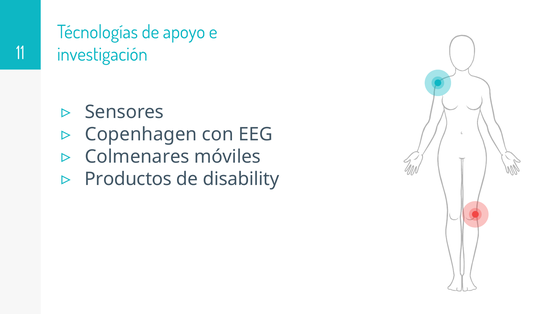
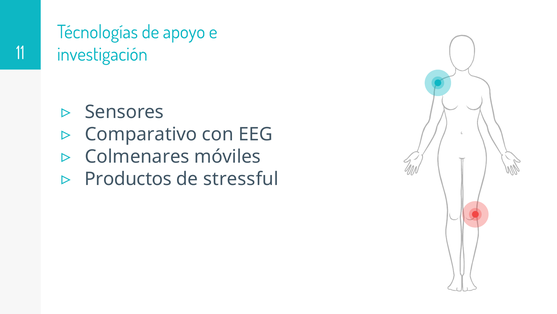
Copenhagen: Copenhagen -> Comparativo
disability: disability -> stressful
